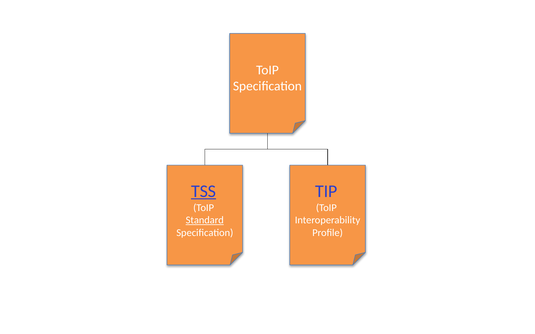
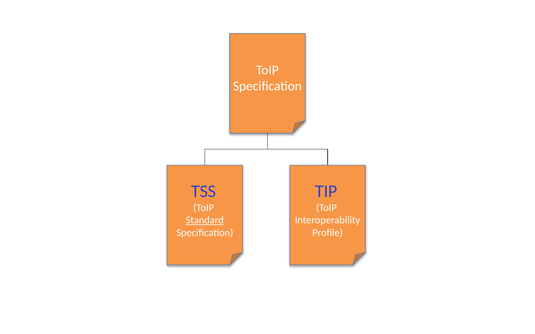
TSS underline: present -> none
